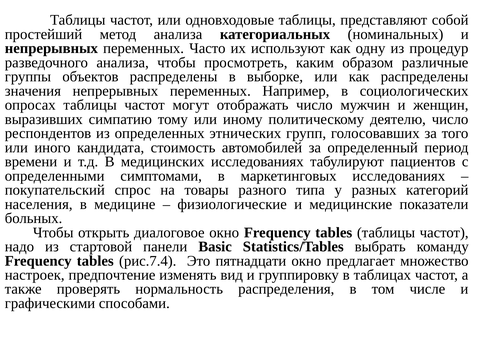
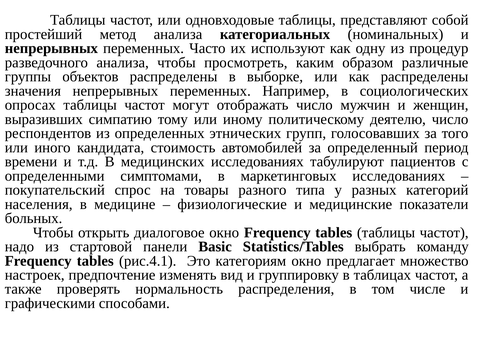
рис.7.4: рис.7.4 -> рис.4.1
пятнадцати: пятнадцати -> категориям
